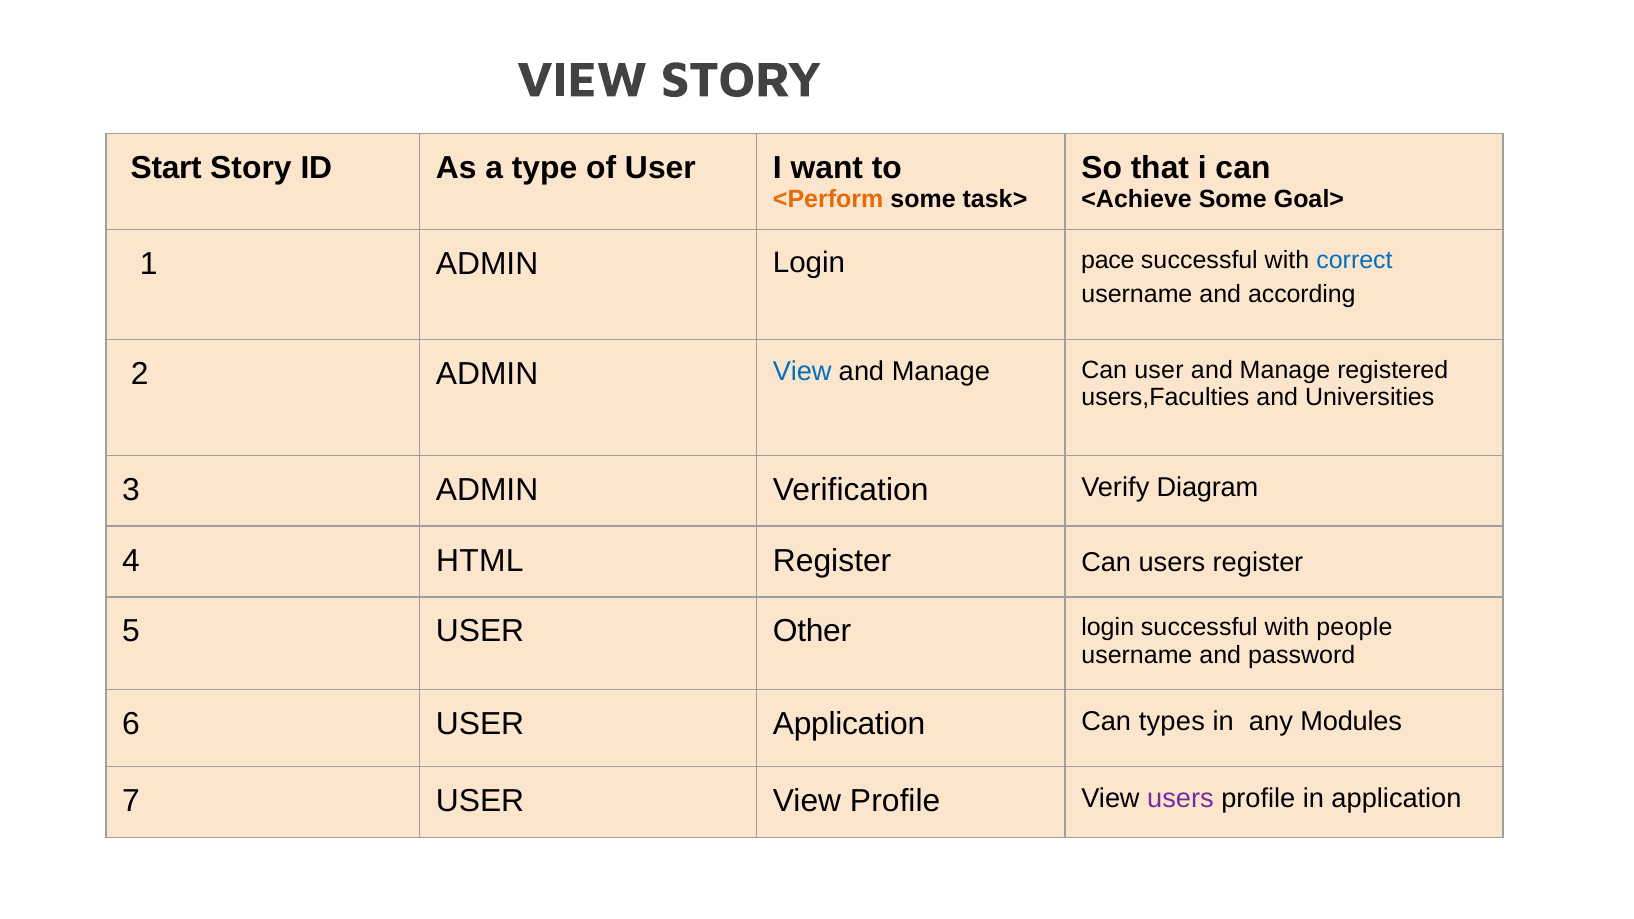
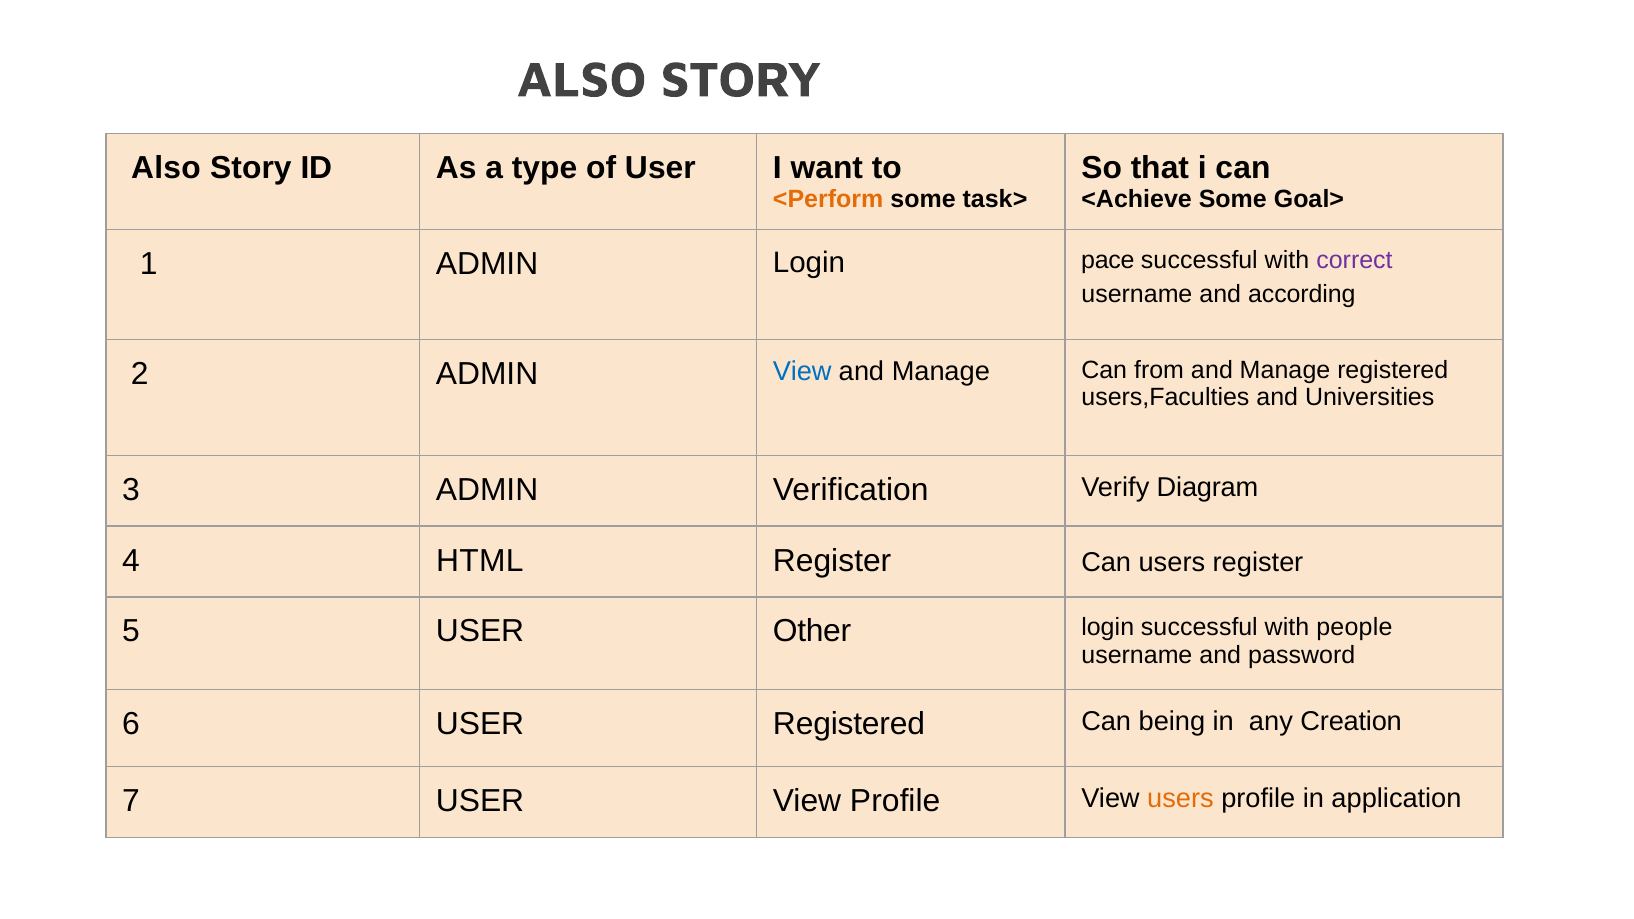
VIEW at (582, 80): VIEW -> ALSO
Start at (166, 168): Start -> Also
correct colour: blue -> purple
Can user: user -> from
USER Application: Application -> Registered
types: types -> being
Modules: Modules -> Creation
users at (1180, 799) colour: purple -> orange
